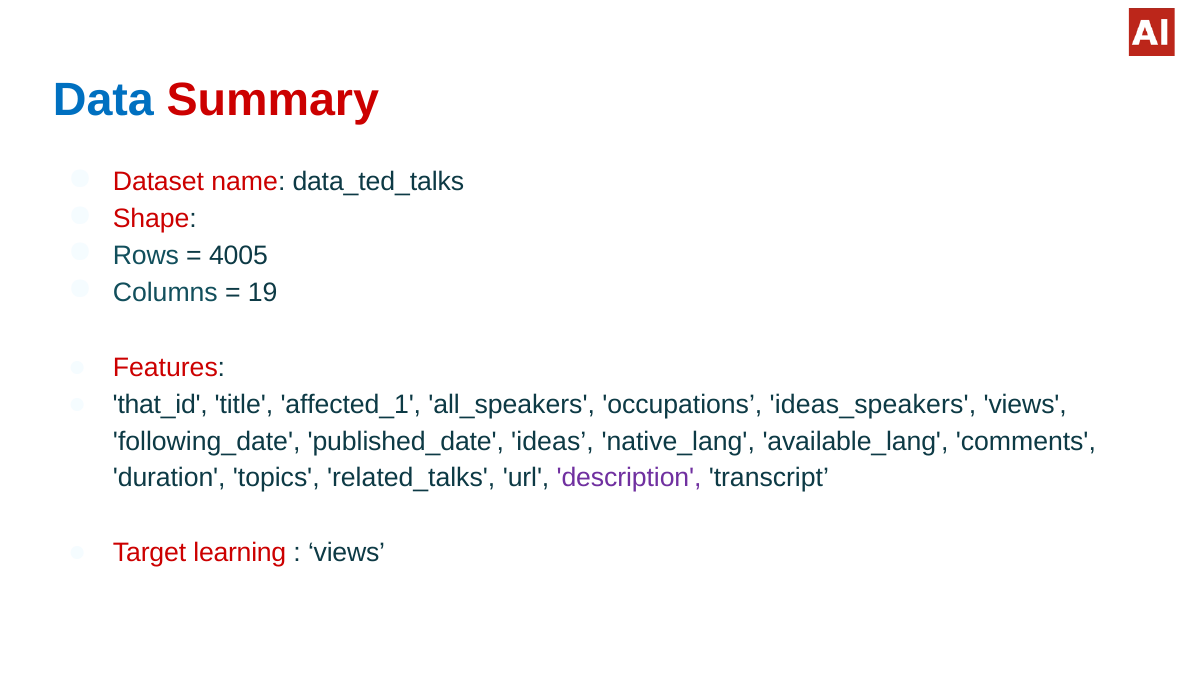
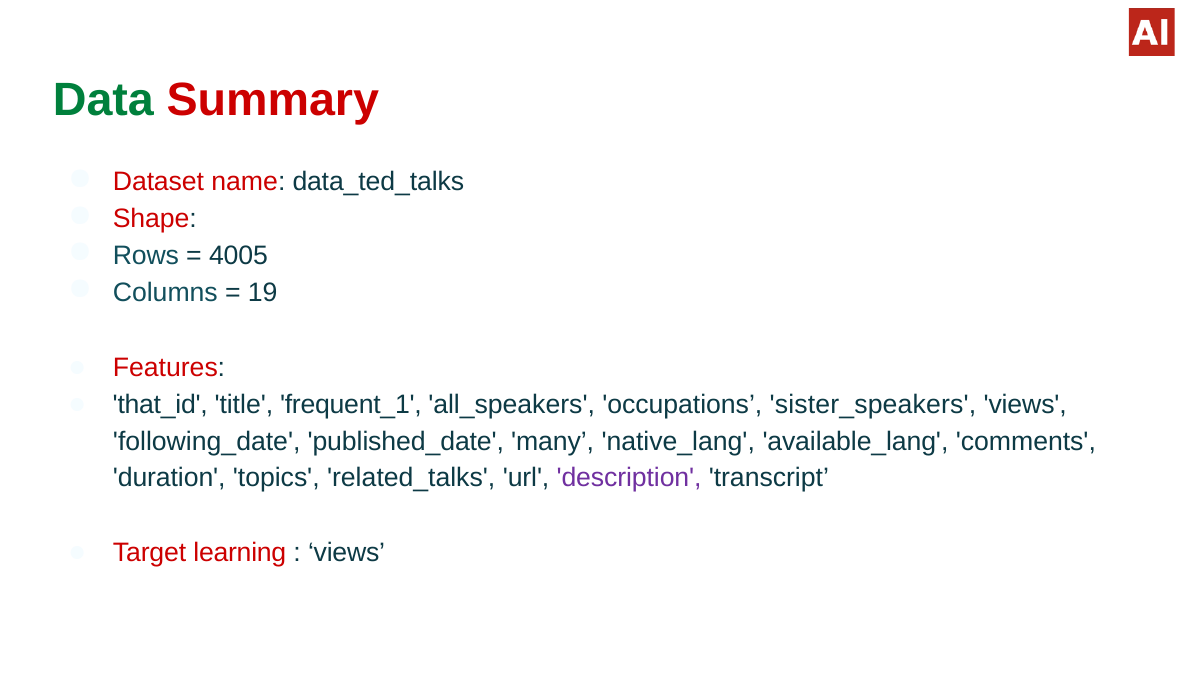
Data colour: blue -> green
affected_1: affected_1 -> frequent_1
ideas_speakers: ideas_speakers -> sister_speakers
ideas: ideas -> many
